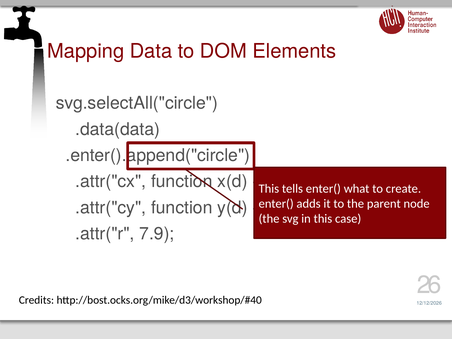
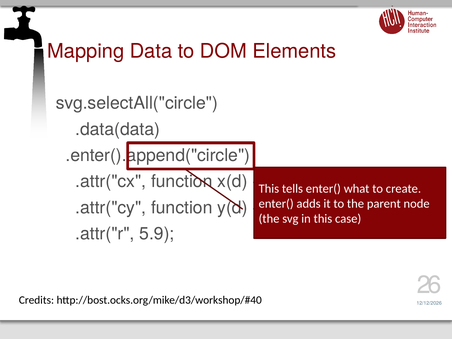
7.9: 7.9 -> 5.9
